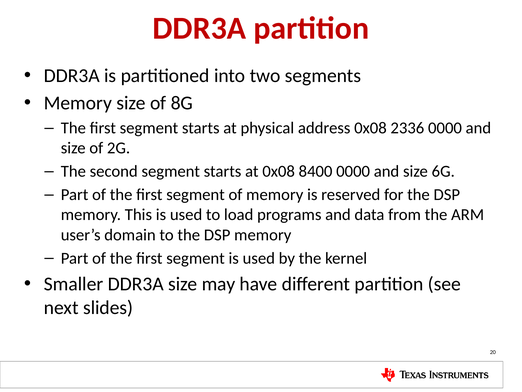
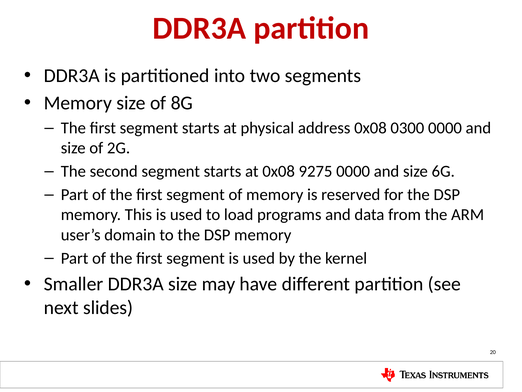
2336: 2336 -> 0300
8400: 8400 -> 9275
